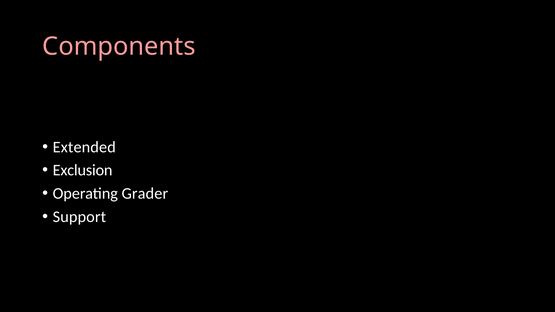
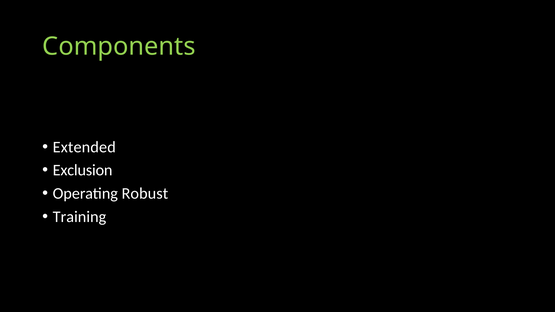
Components colour: pink -> light green
Grader: Grader -> Robust
Support: Support -> Training
